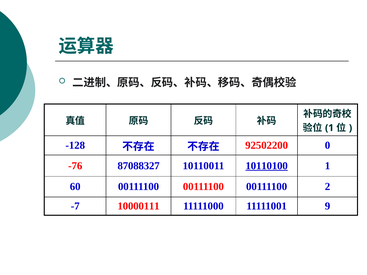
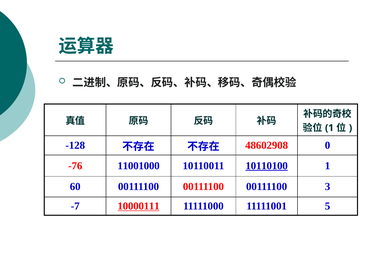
92502200: 92502200 -> 48602908
87088327: 87088327 -> 11001000
2: 2 -> 3
10000111 underline: none -> present
9: 9 -> 5
